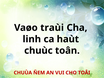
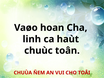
traùi: traùi -> hoan
